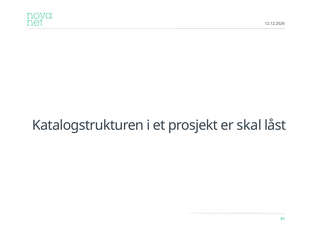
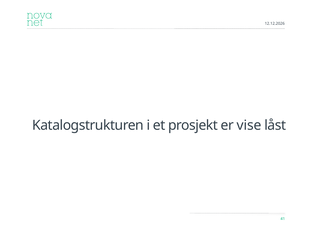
skal: skal -> vise
